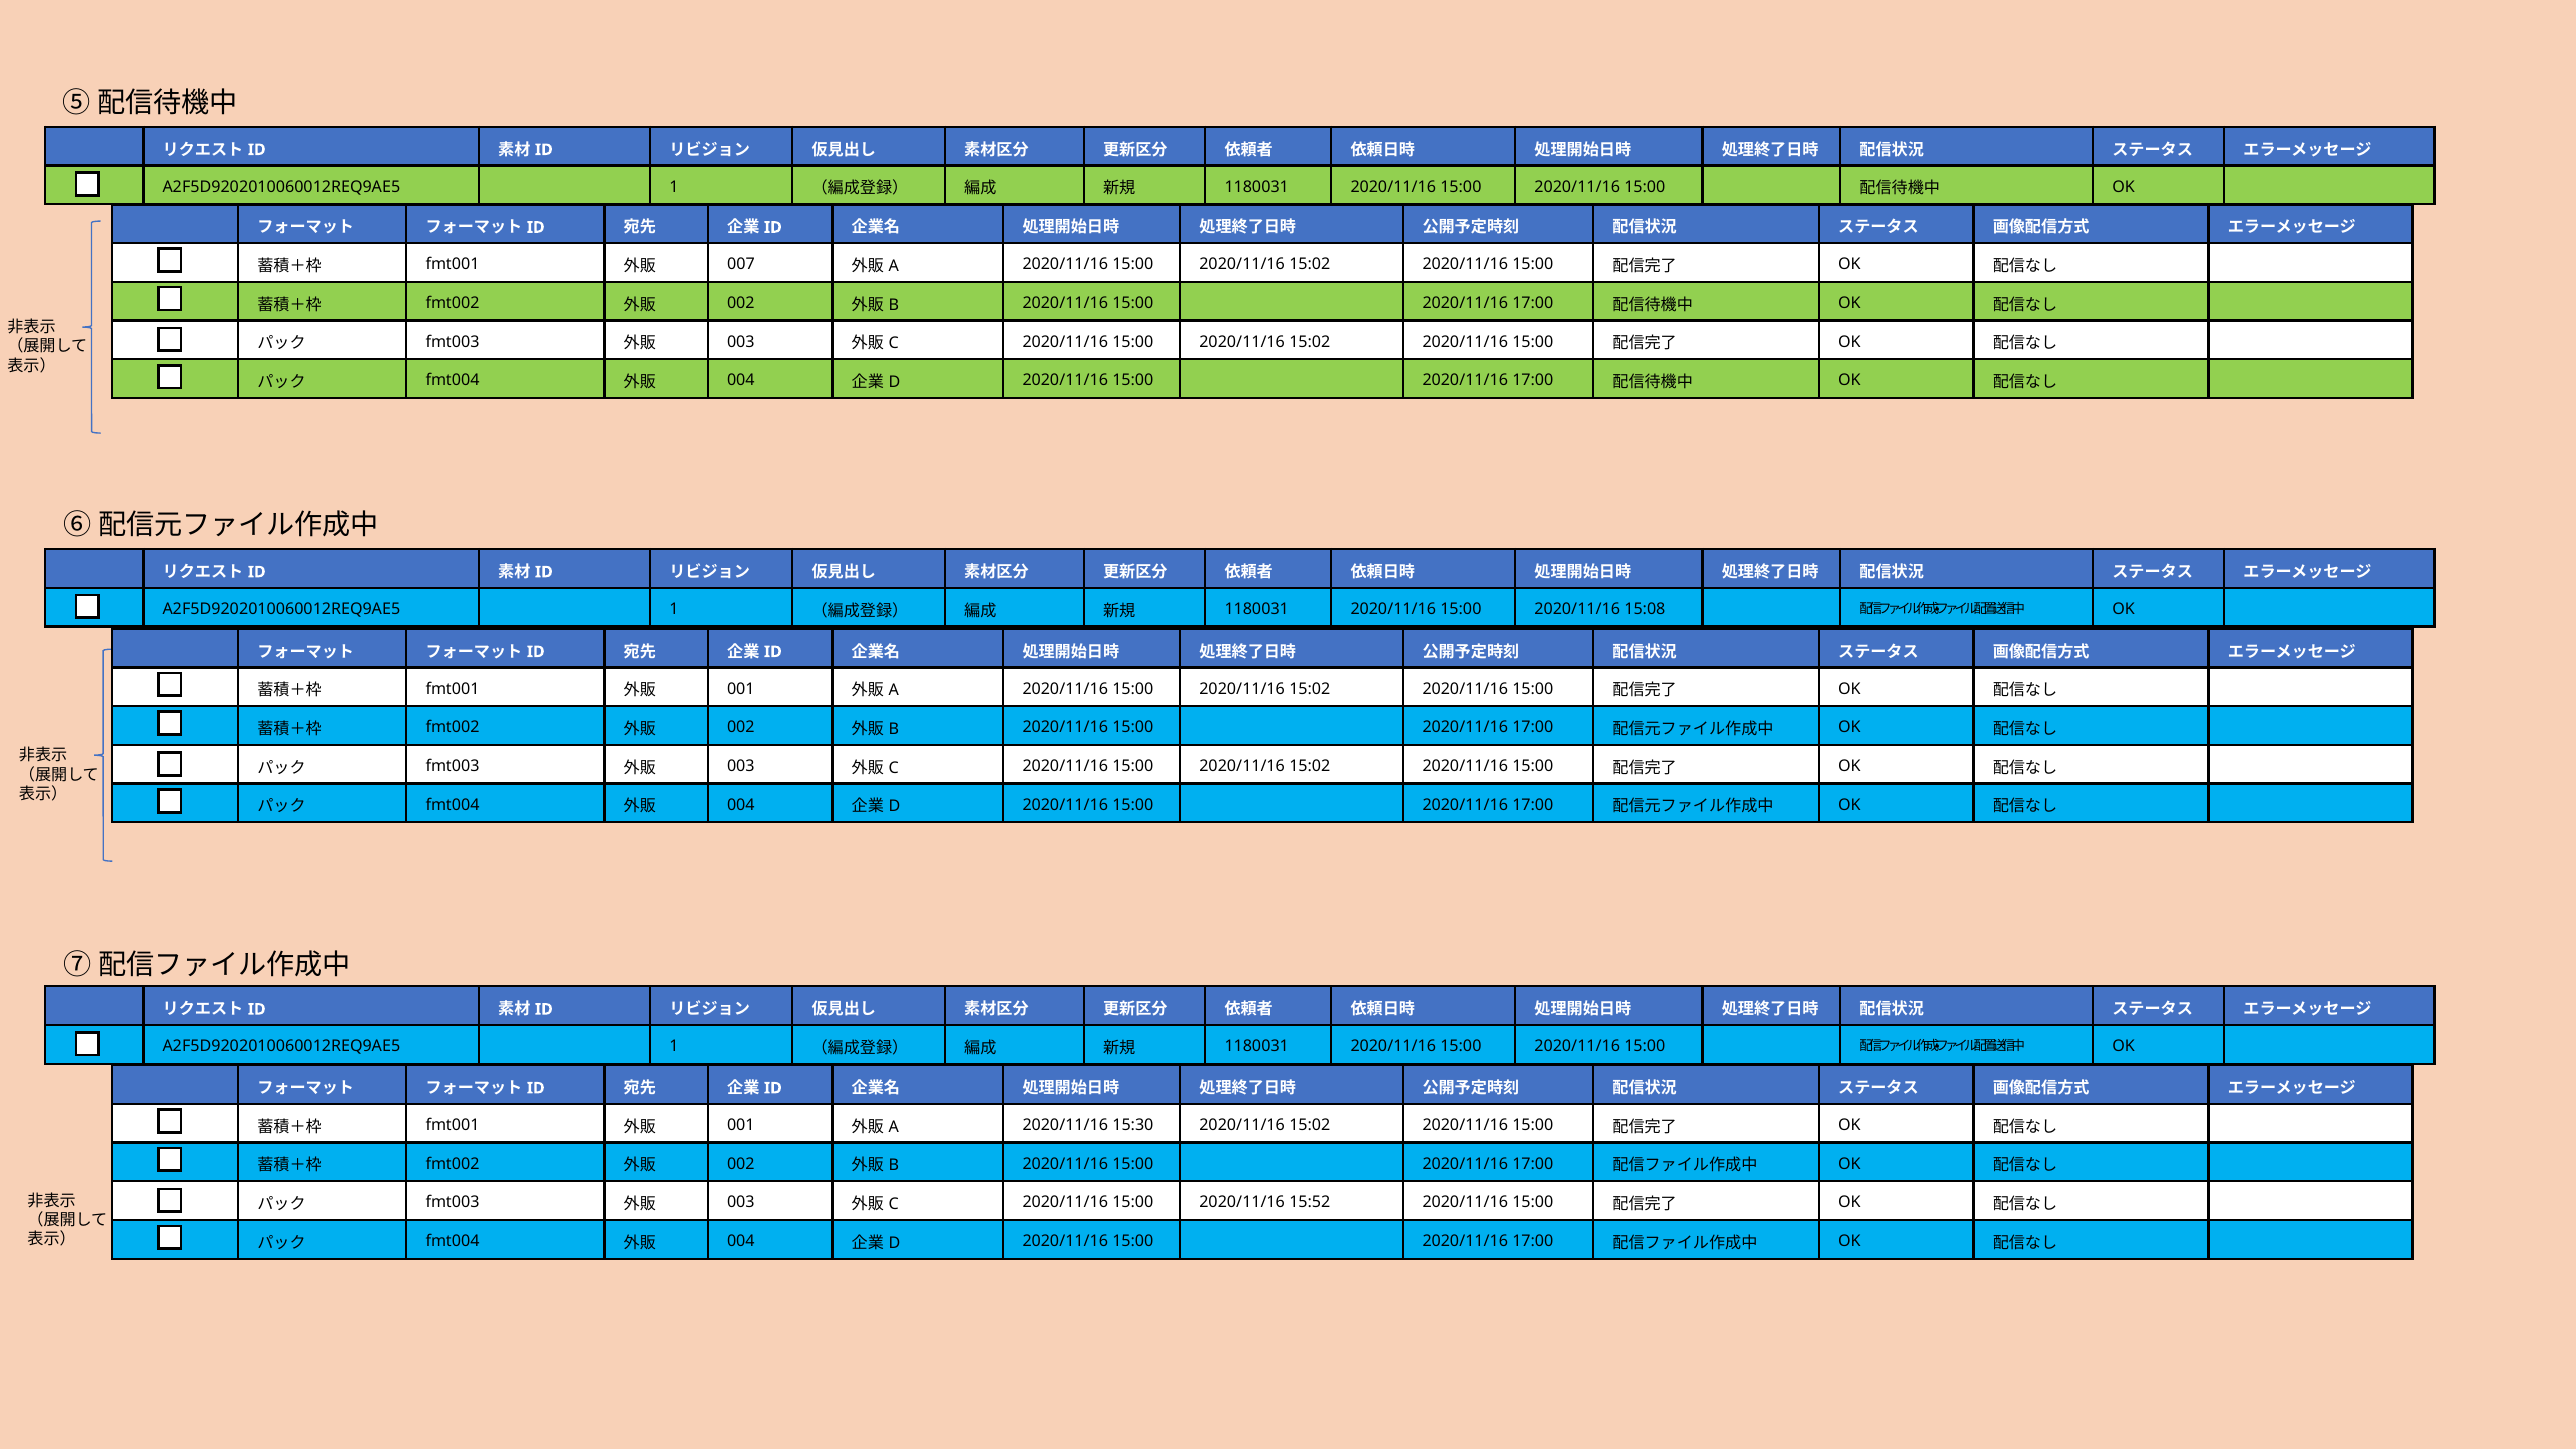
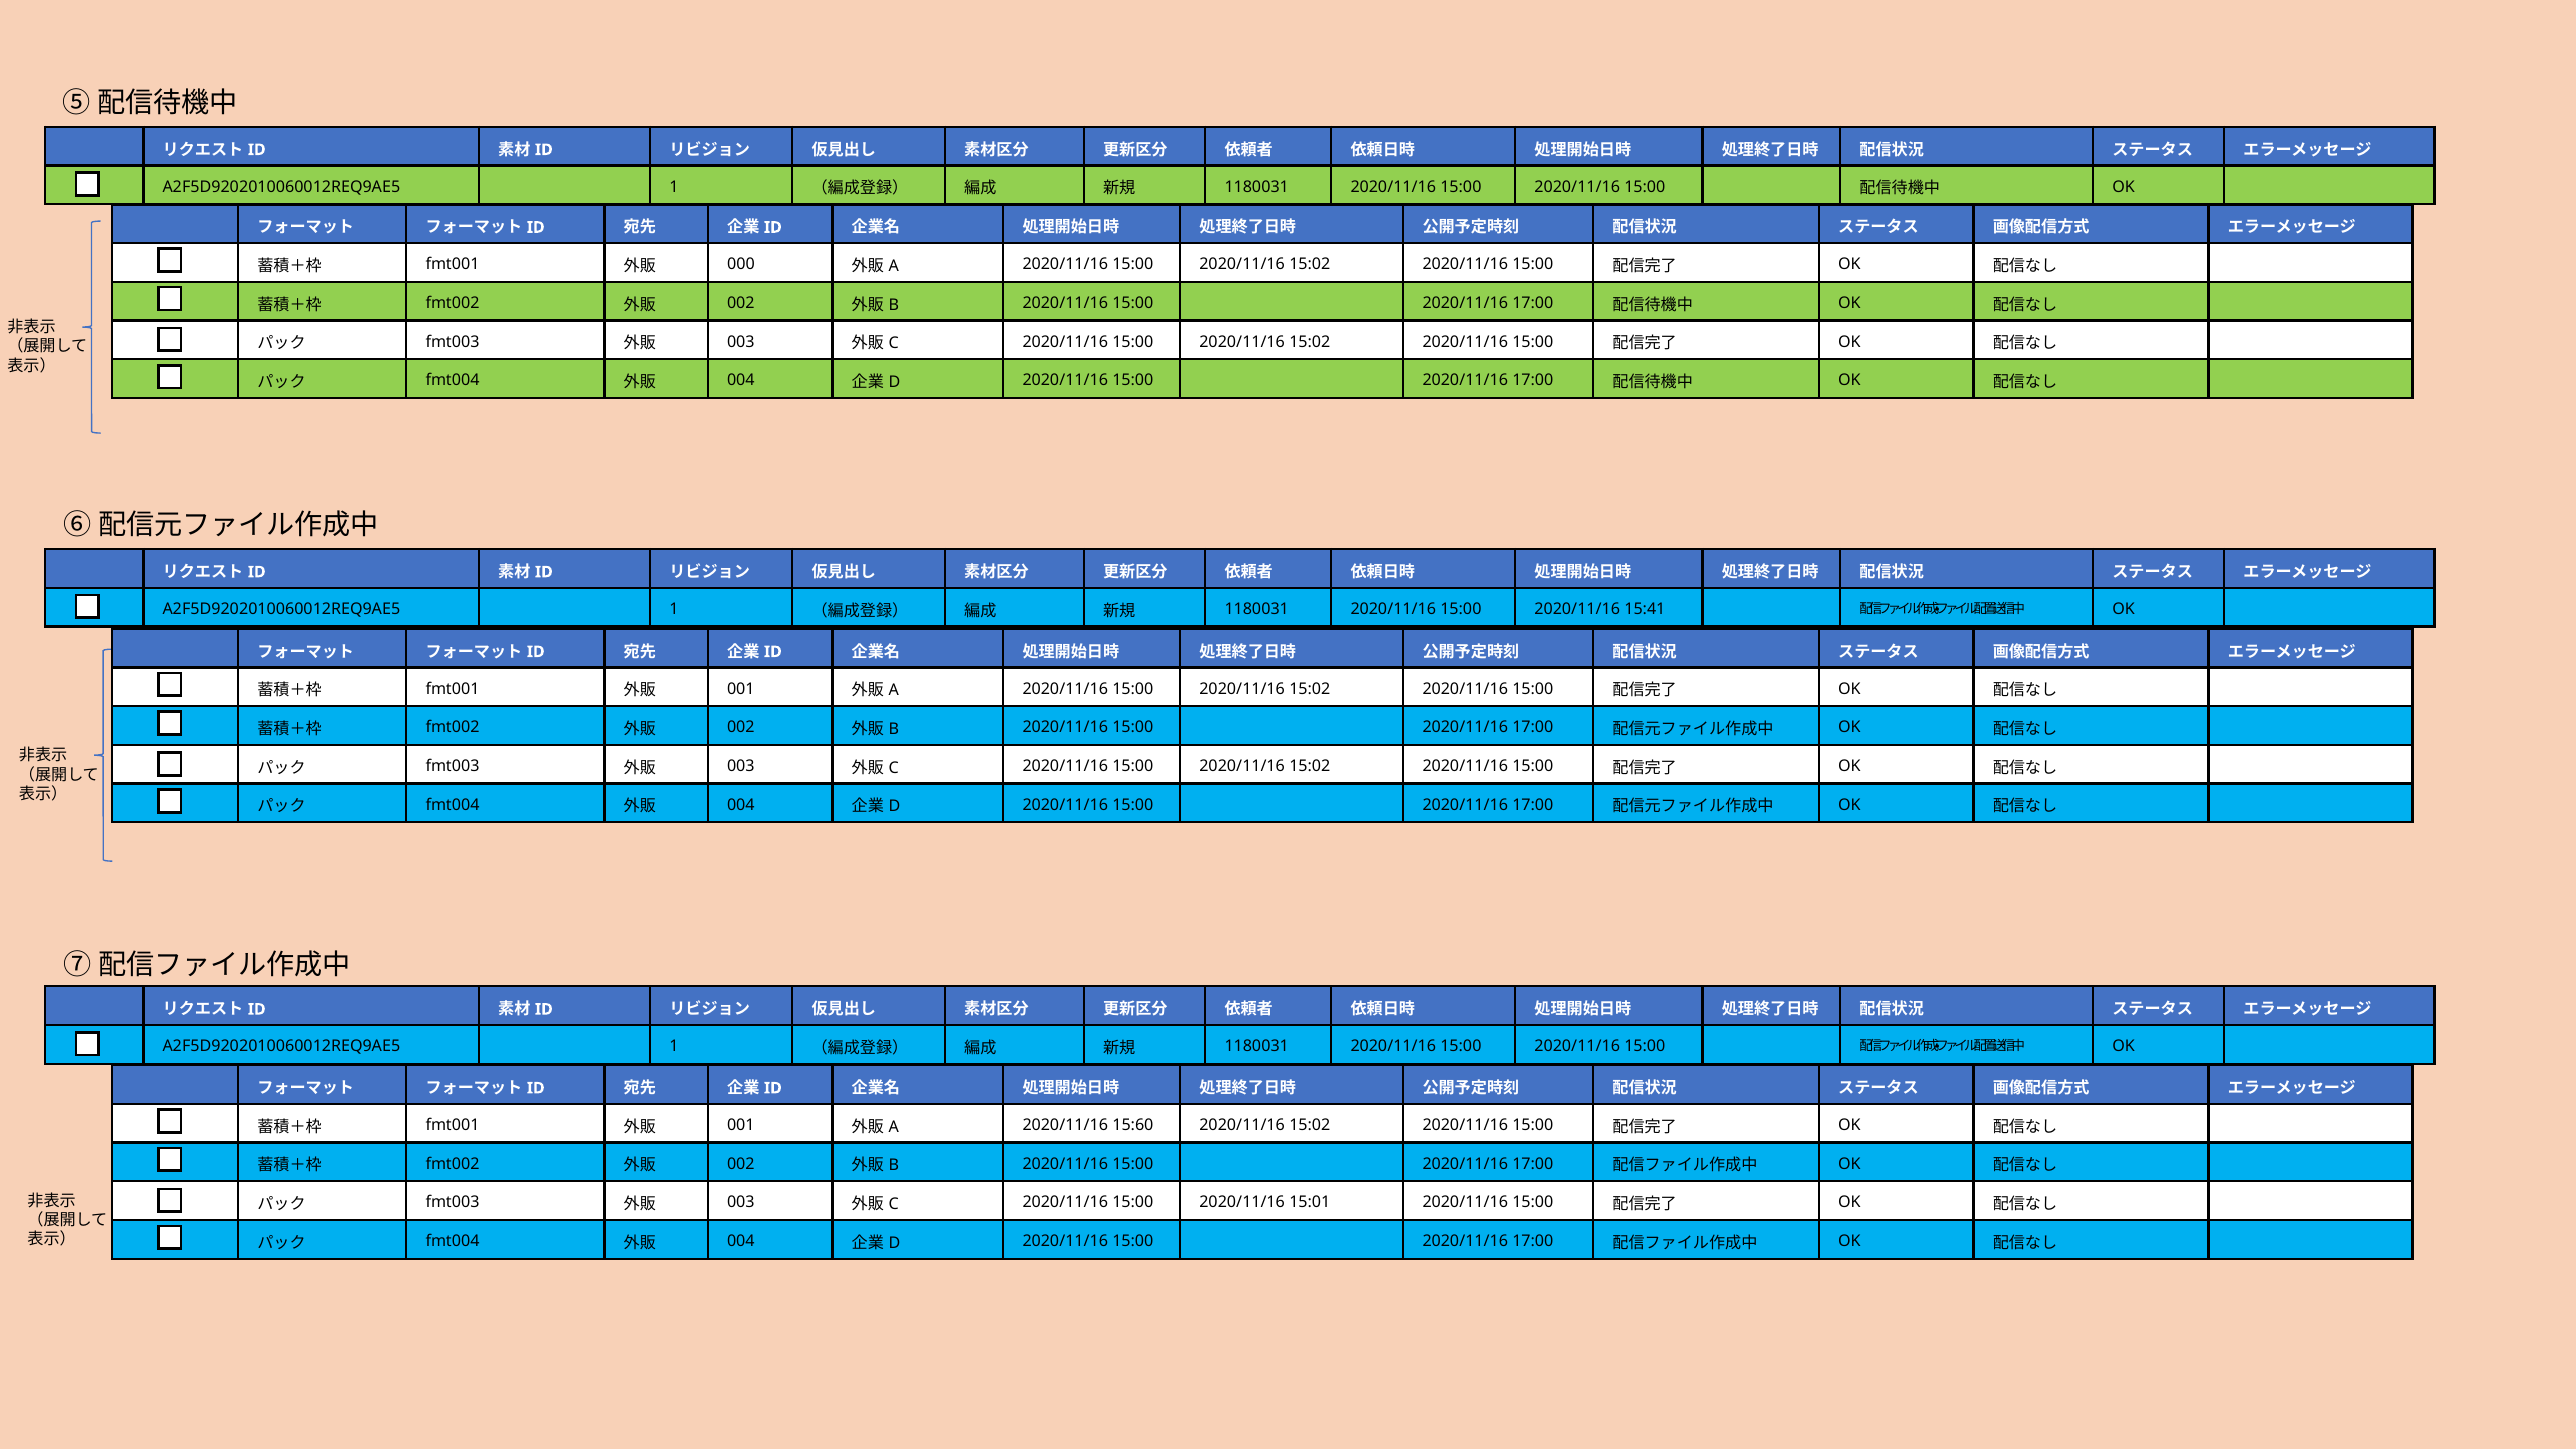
007: 007 -> 000
15:08: 15:08 -> 15:41
15:30: 15:30 -> 15:60
15:52: 15:52 -> 15:01
